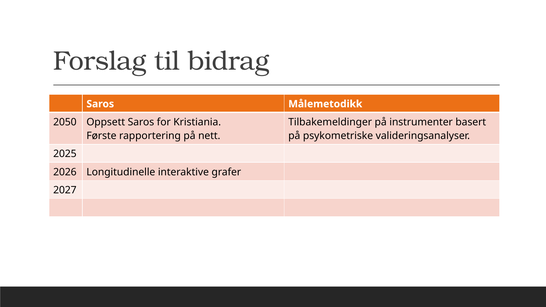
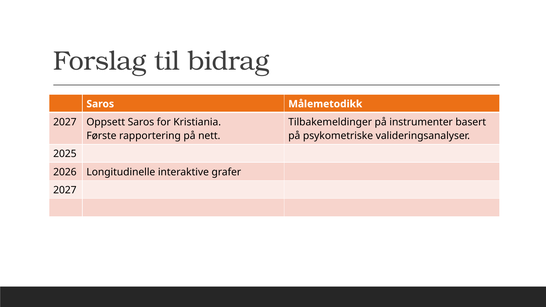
2050 at (65, 122): 2050 -> 2027
